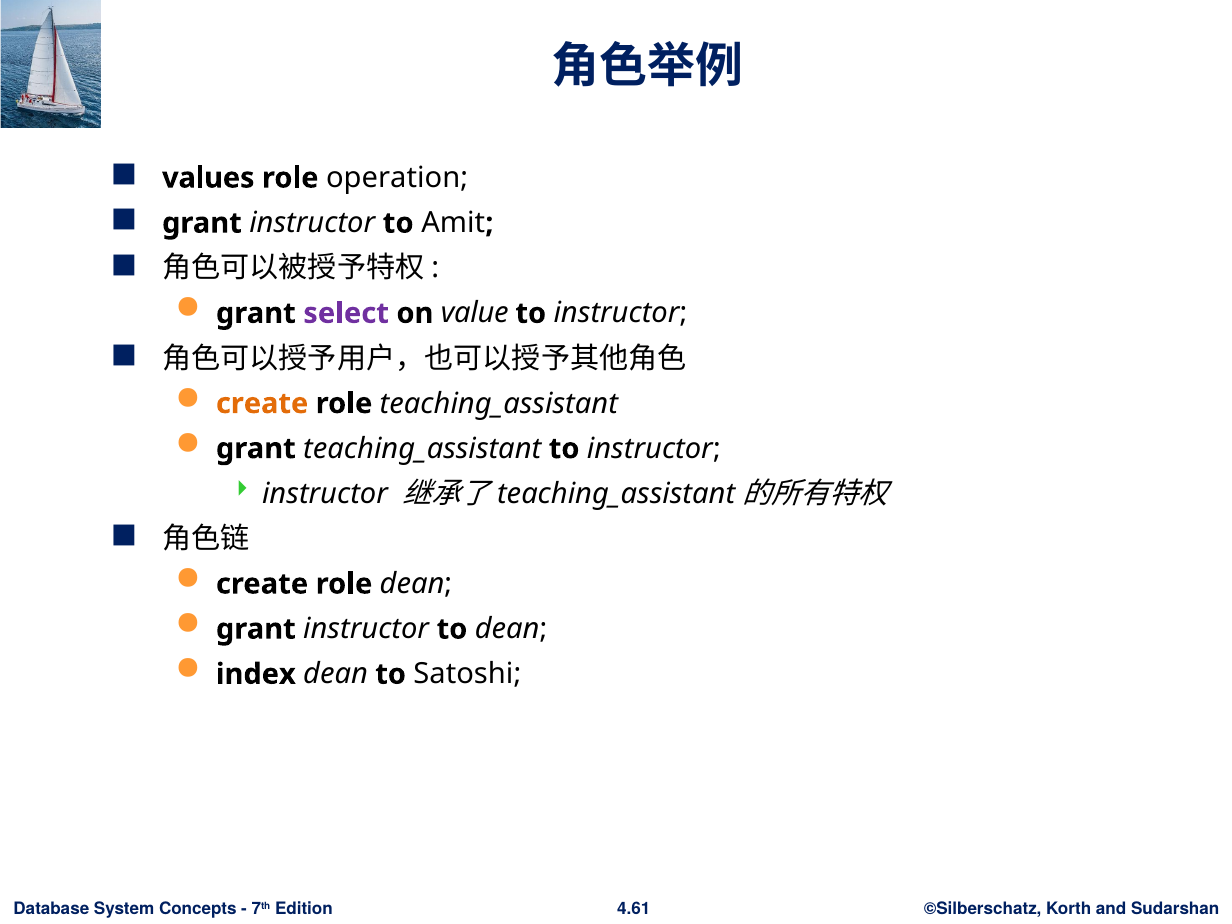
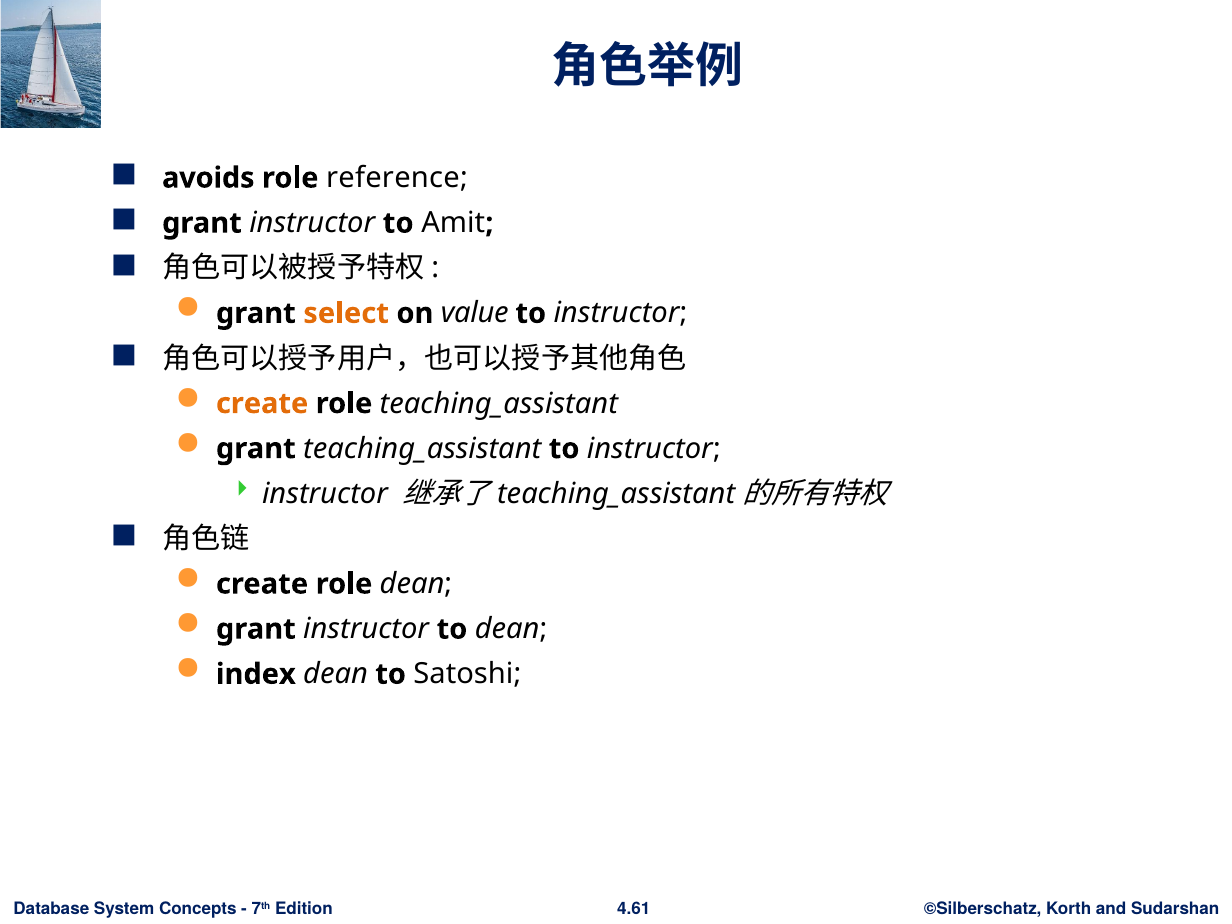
values: values -> avoids
operation: operation -> reference
select colour: purple -> orange
